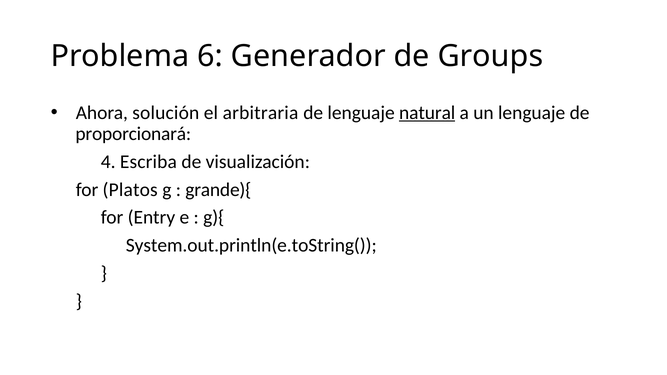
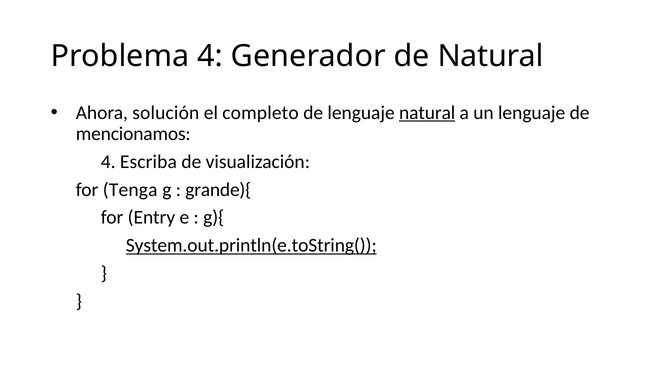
Problema 6: 6 -> 4
de Groups: Groups -> Natural
arbitraria: arbitraria -> completo
proporcionará: proporcionará -> mencionamos
Platos: Platos -> Tenga
System.out.println(e.toString( underline: none -> present
